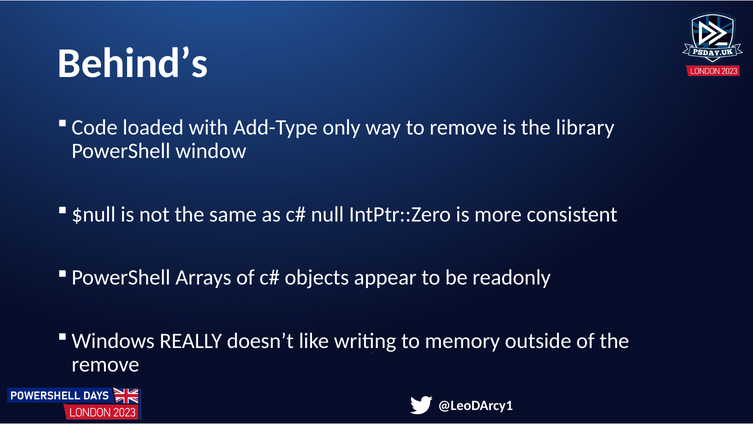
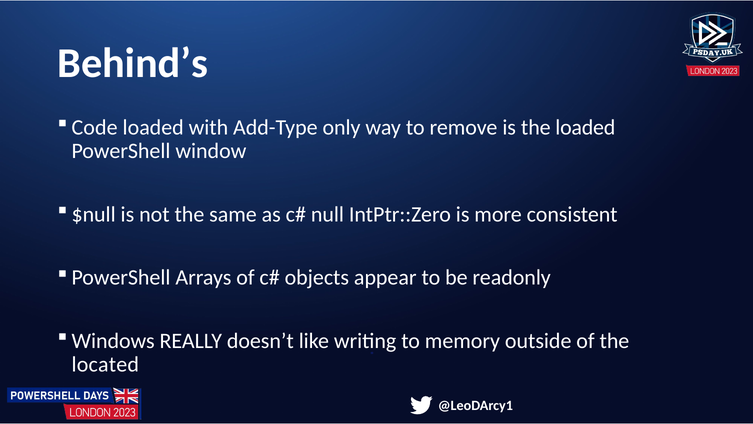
the library: library -> loaded
remove at (105, 364): remove -> located
